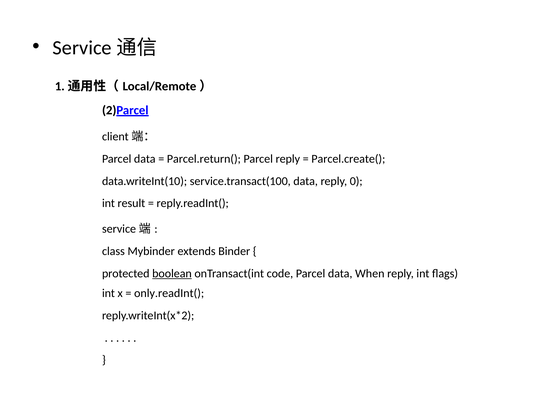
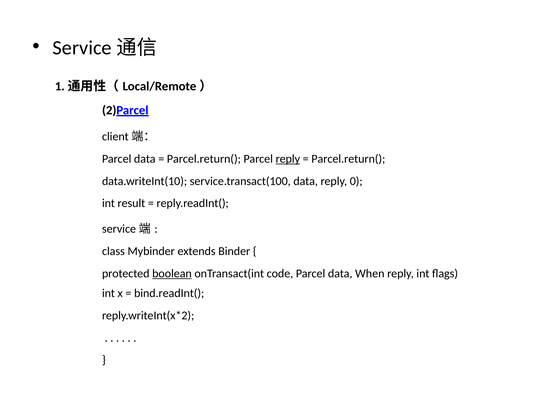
reply at (288, 159) underline: none -> present
Parcel.create( at (348, 159): Parcel.create( -> Parcel.return(
only.readInt(: only.readInt( -> bind.readInt(
